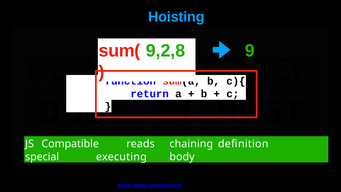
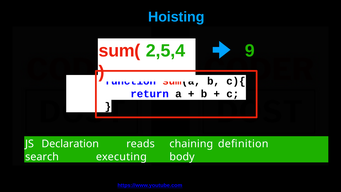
9,2,8: 9,2,8 -> 2,5,4
Compatible: Compatible -> Declaration
special: special -> search
